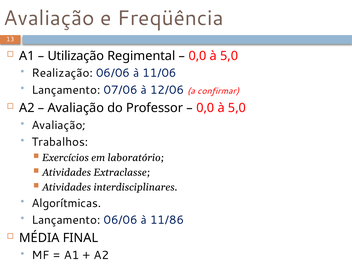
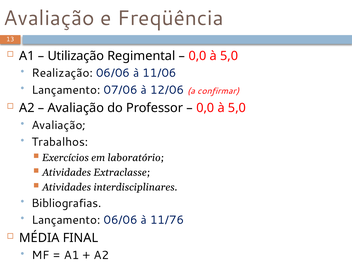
Algorítmicas: Algorítmicas -> Bibliografias
11/86: 11/86 -> 11/76
